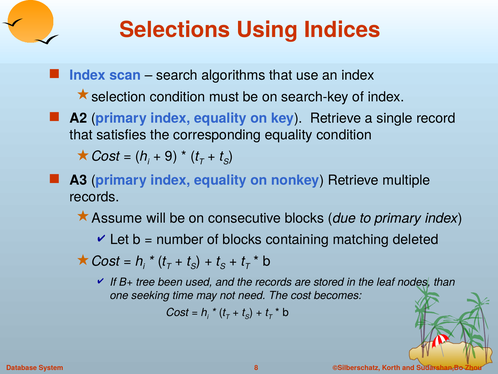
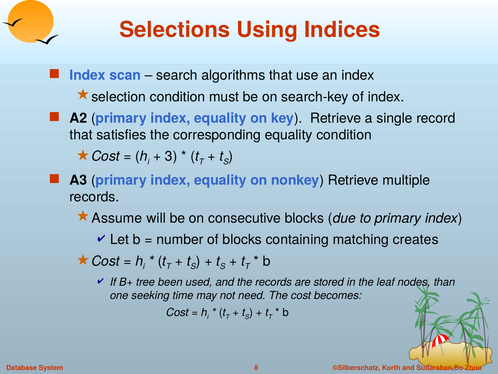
9: 9 -> 3
deleted: deleted -> creates
